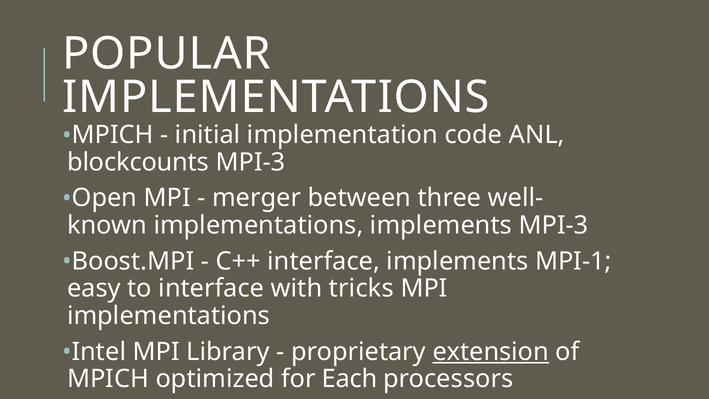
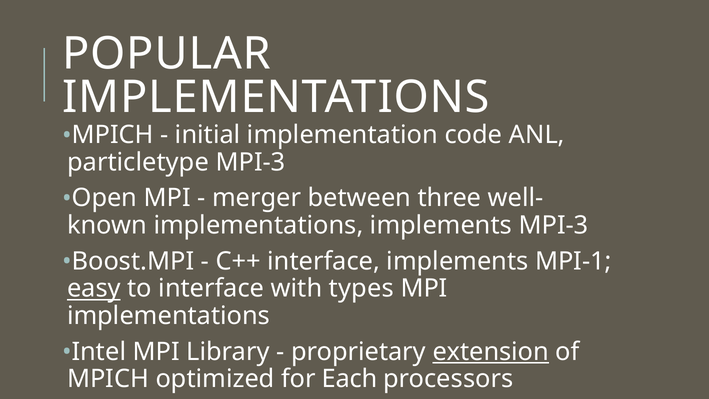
blockcounts: blockcounts -> particletype
easy underline: none -> present
tricks: tricks -> types
